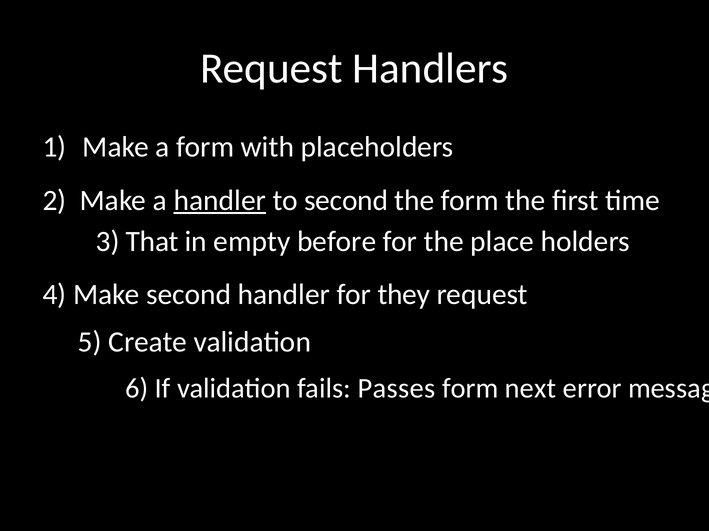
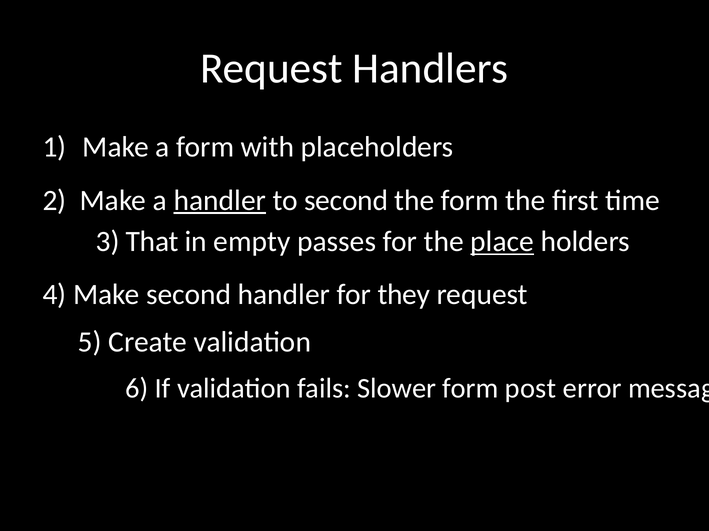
before: before -> passes
place underline: none -> present
Passes: Passes -> Slower
next: next -> post
